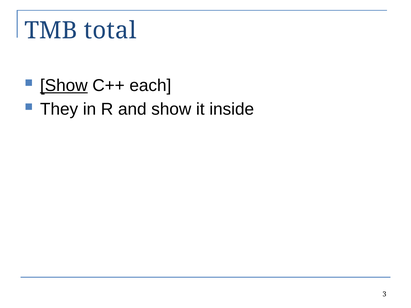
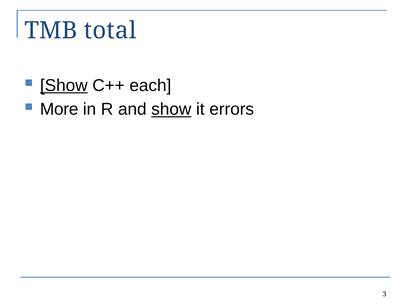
They: They -> More
show at (171, 109) underline: none -> present
inside: inside -> errors
